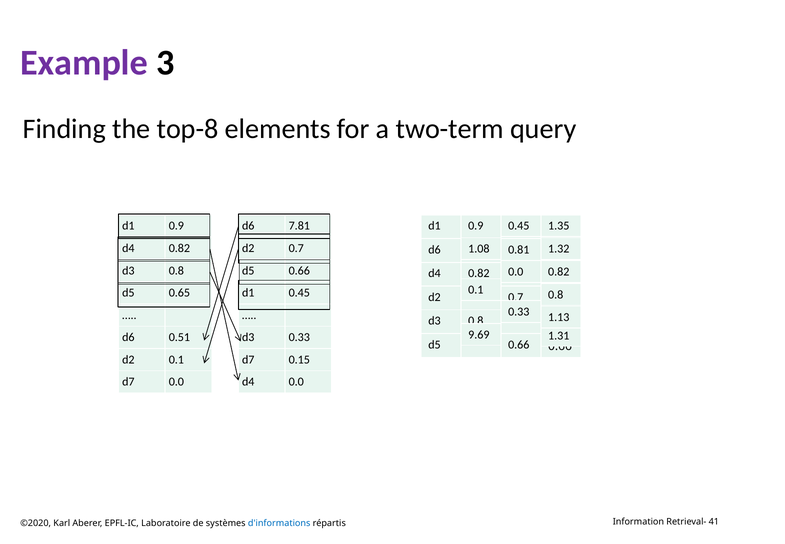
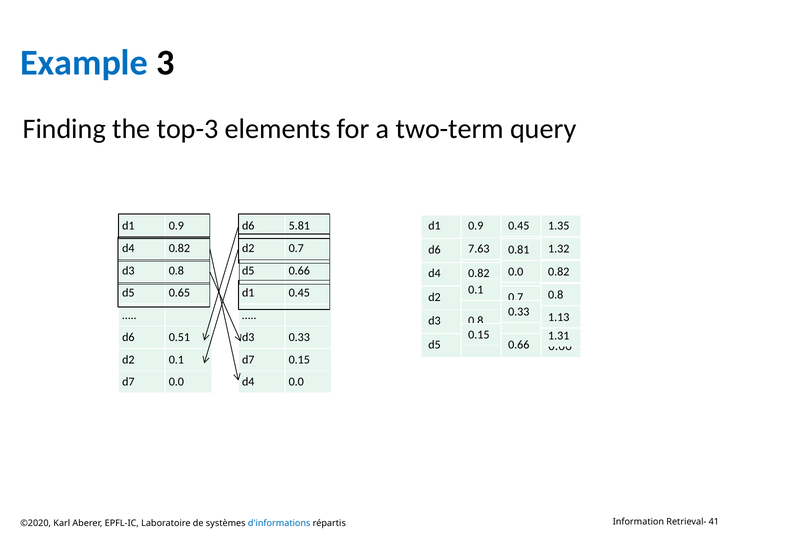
Example colour: purple -> blue
top-8: top-8 -> top-3
7.81: 7.81 -> 5.81
1.08: 1.08 -> 7.63
9.69 at (479, 334): 9.69 -> 0.15
